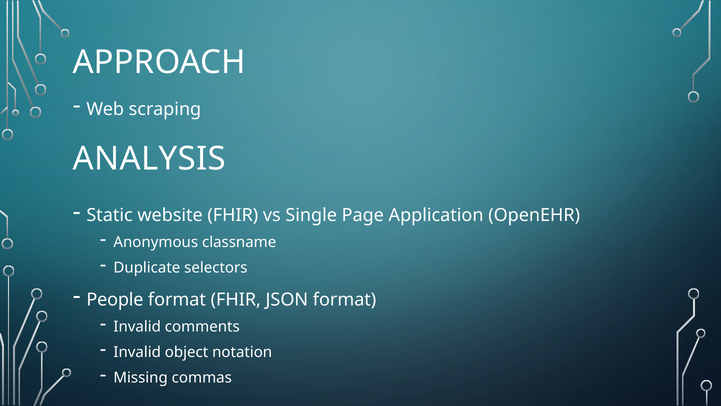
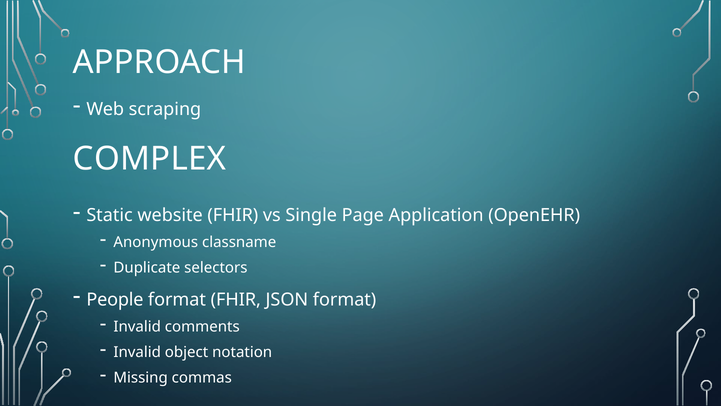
ANALYSIS: ANALYSIS -> COMPLEX
